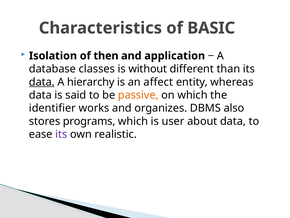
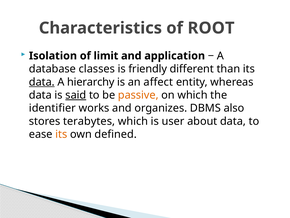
BASIC: BASIC -> ROOT
then: then -> limit
without: without -> friendly
said underline: none -> present
programs: programs -> terabytes
its at (61, 134) colour: purple -> orange
realistic: realistic -> defined
